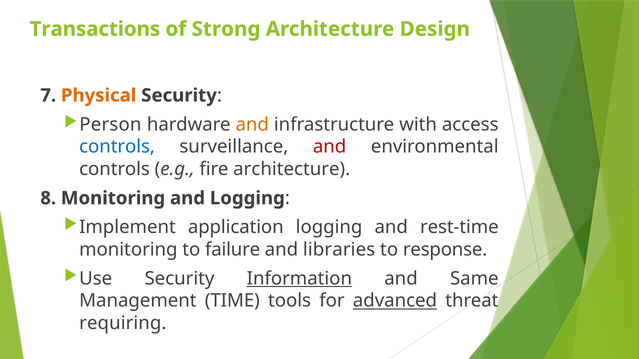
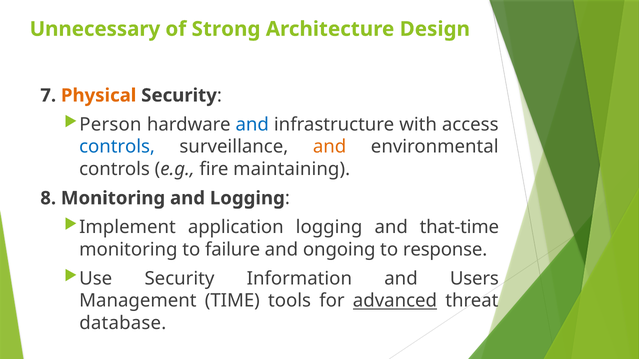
Transactions: Transactions -> Unnecessary
and at (252, 125) colour: orange -> blue
and at (330, 147) colour: red -> orange
fire architecture: architecture -> maintaining
rest-time: rest-time -> that-time
libraries: libraries -> ongoing
Information underline: present -> none
Same: Same -> Users
requiring: requiring -> database
